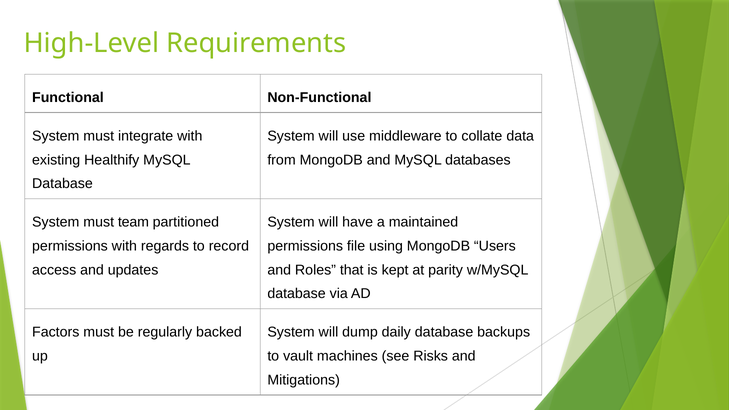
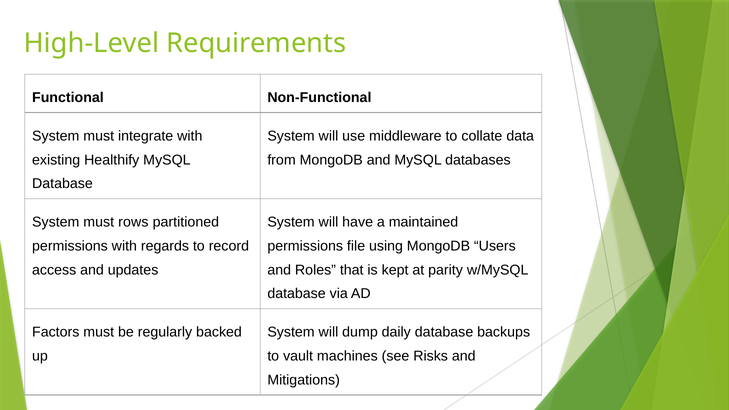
team: team -> rows
